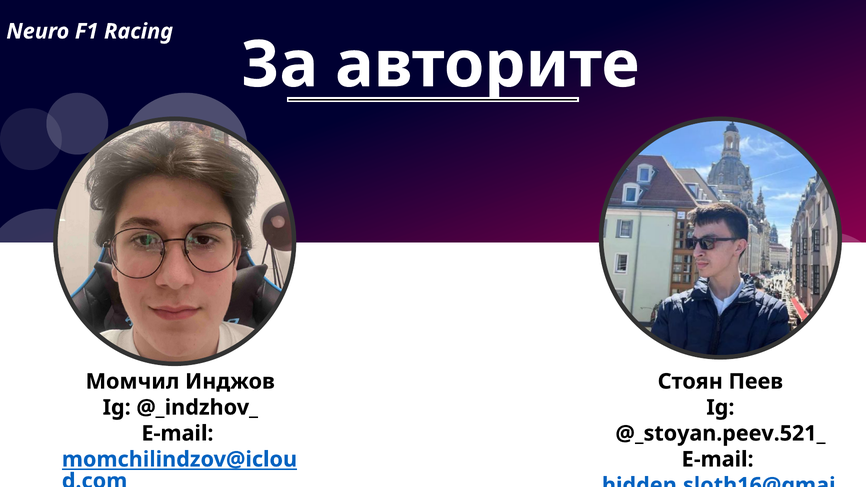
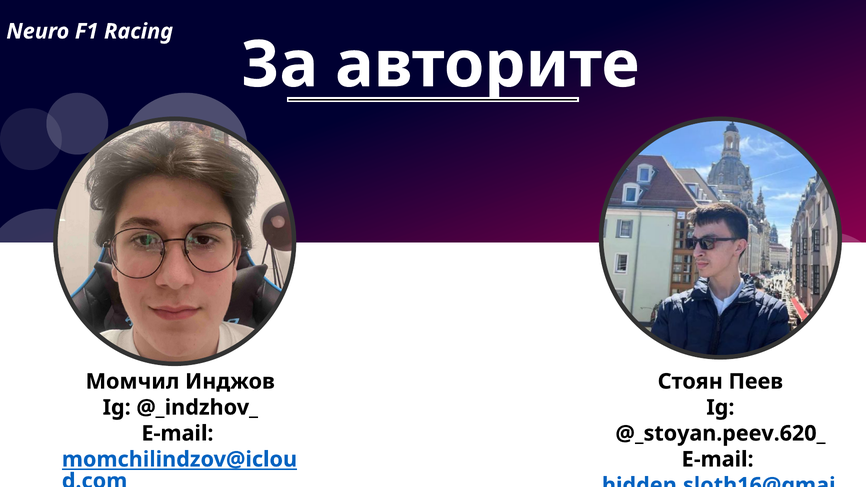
@_stoyan.peev.521_: @_stoyan.peev.521_ -> @_stoyan.peev.620_
